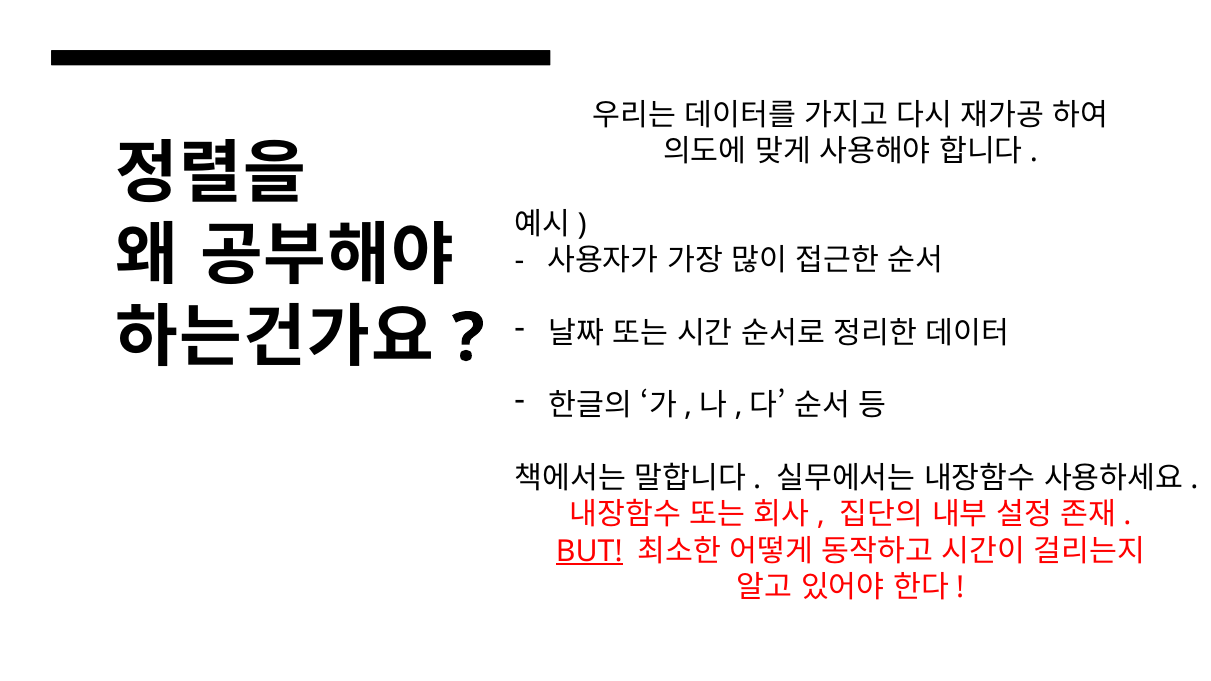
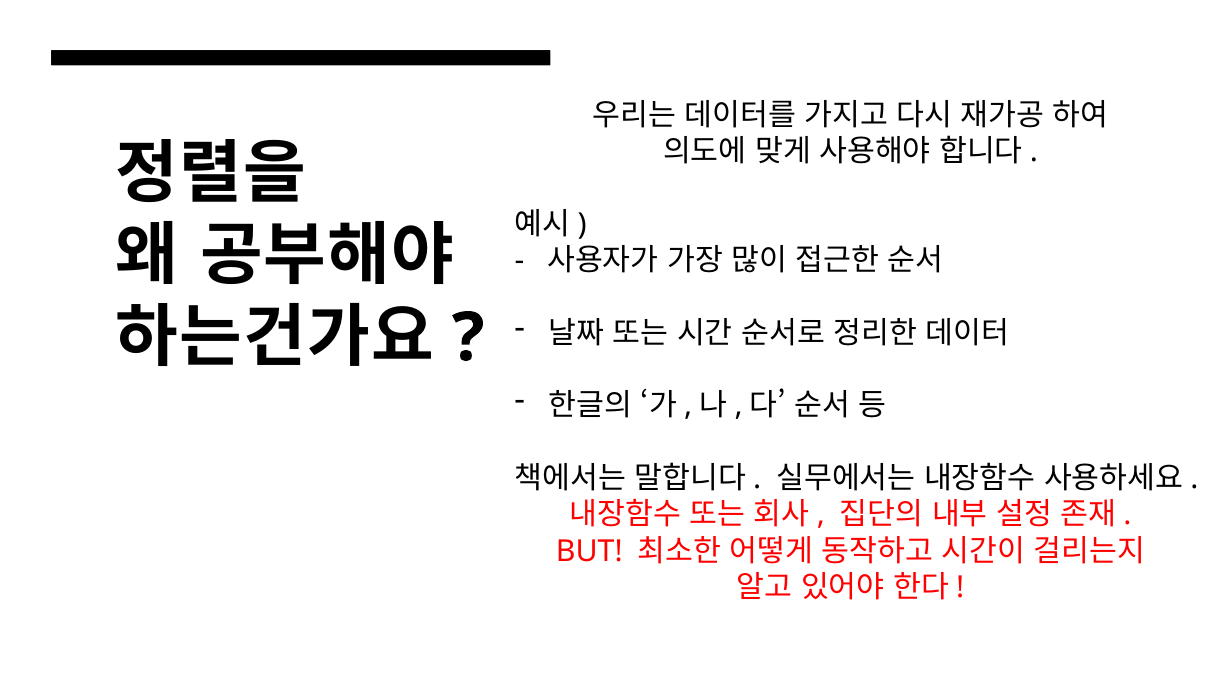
BUT underline: present -> none
